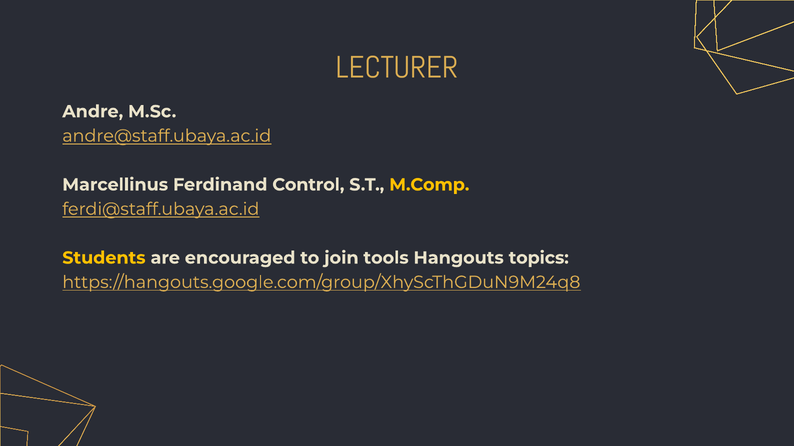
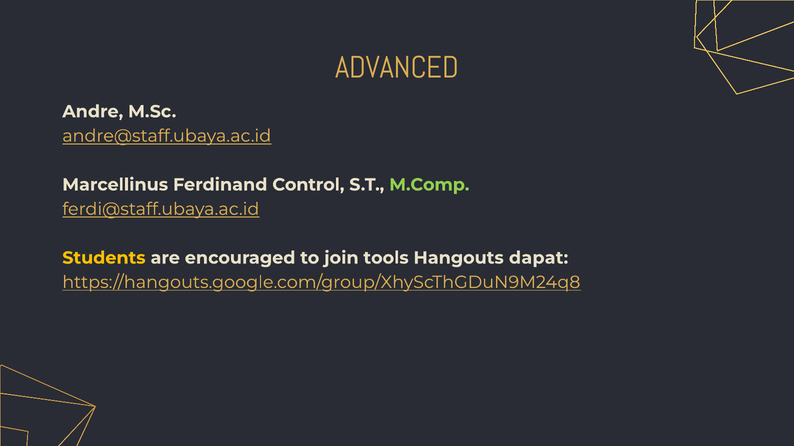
LECTURER: LECTURER -> ADVANCED
M.Comp colour: yellow -> light green
topics: topics -> dapat
